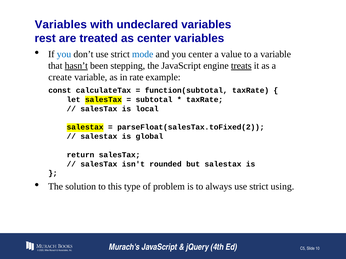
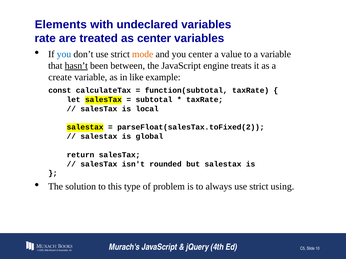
Variables at (61, 25): Variables -> Elements
rest: rest -> rate
mode colour: blue -> orange
stepping: stepping -> between
treats underline: present -> none
rate: rate -> like
